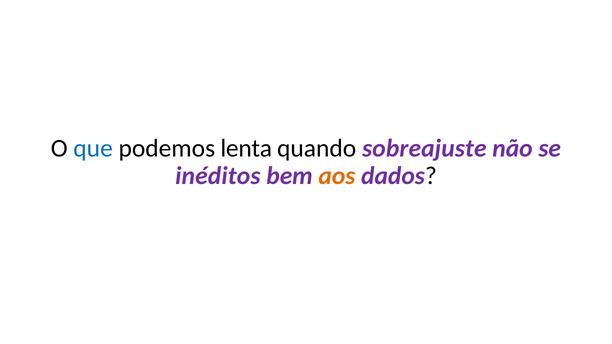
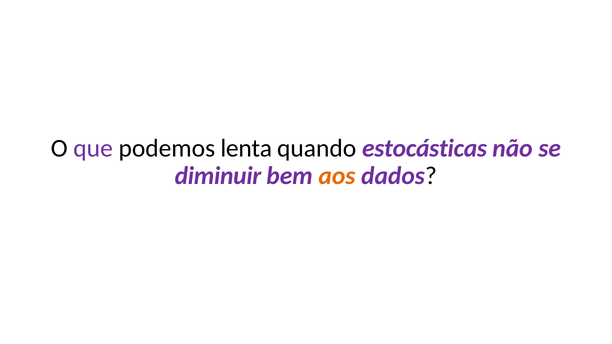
que colour: blue -> purple
sobreajuste: sobreajuste -> estocásticas
inéditos: inéditos -> diminuir
